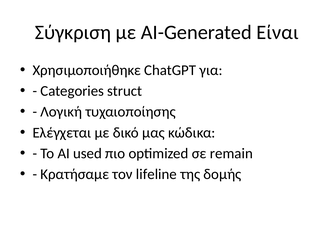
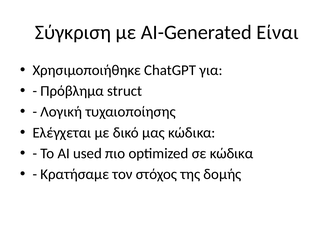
Categories: Categories -> Πρόβλημα
σε remain: remain -> κώδικα
lifeline: lifeline -> στόχος
